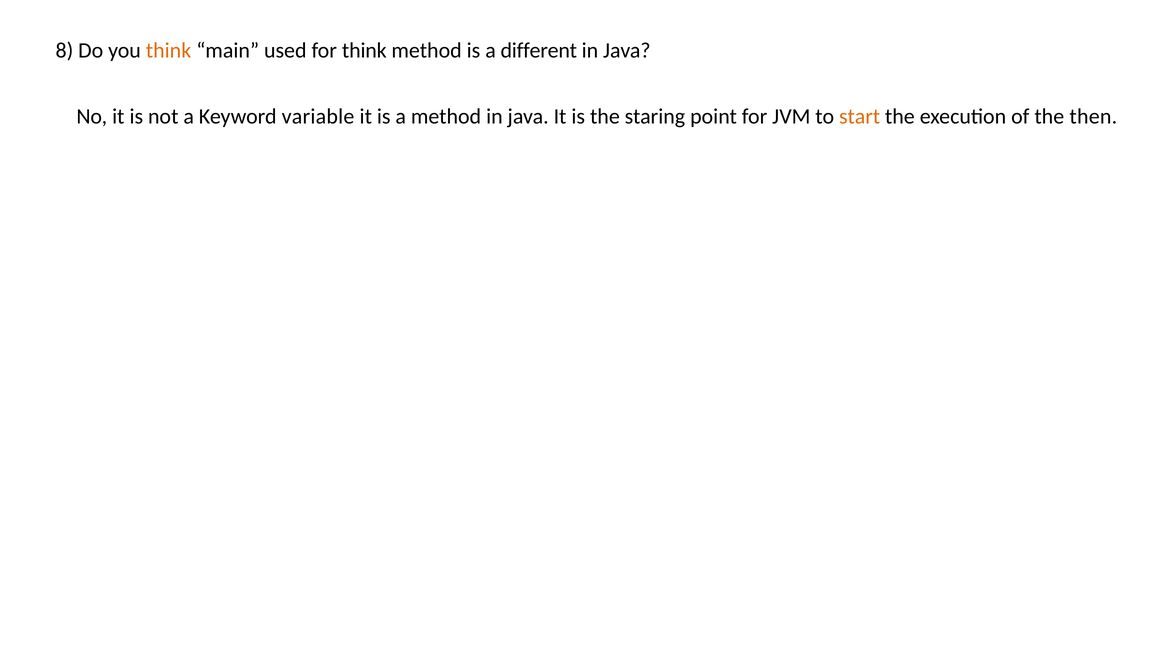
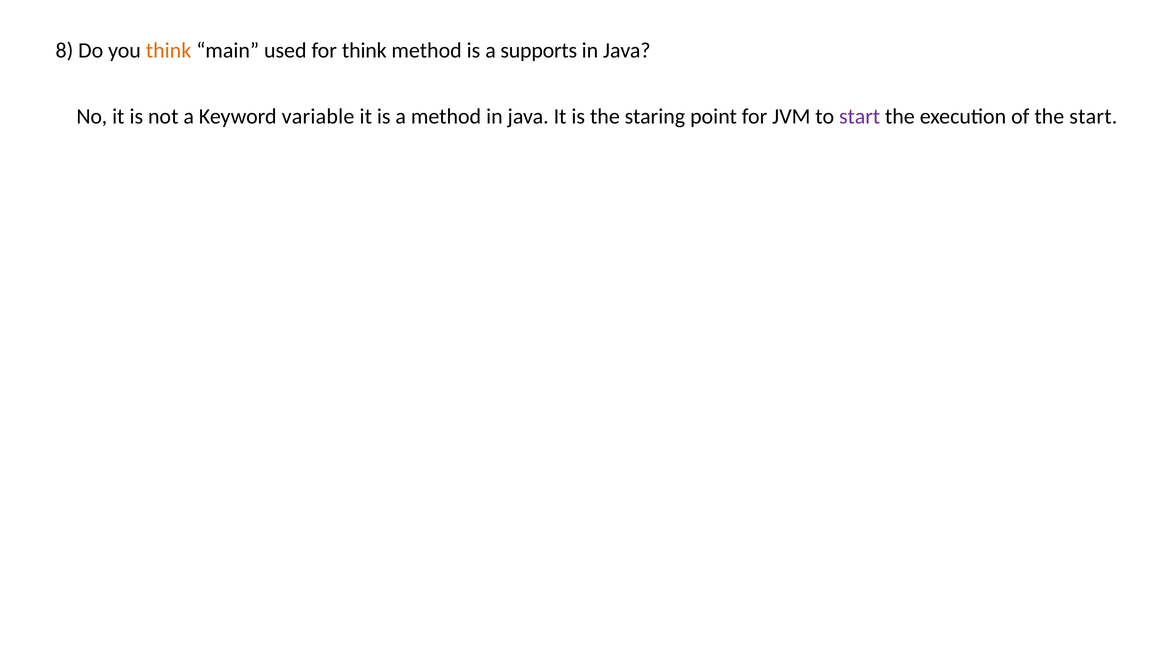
different: different -> supports
start at (860, 116) colour: orange -> purple
the then: then -> start
